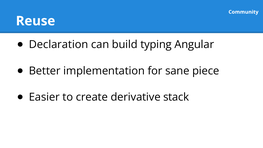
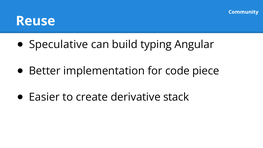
Declaration: Declaration -> Speculative
sane: sane -> code
